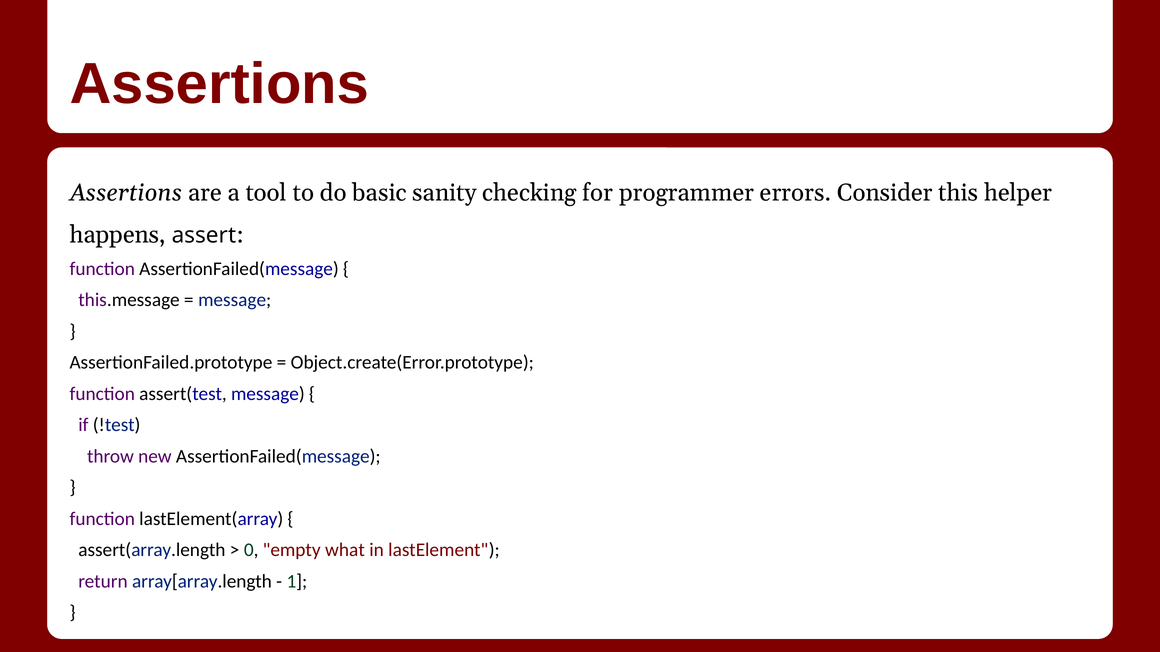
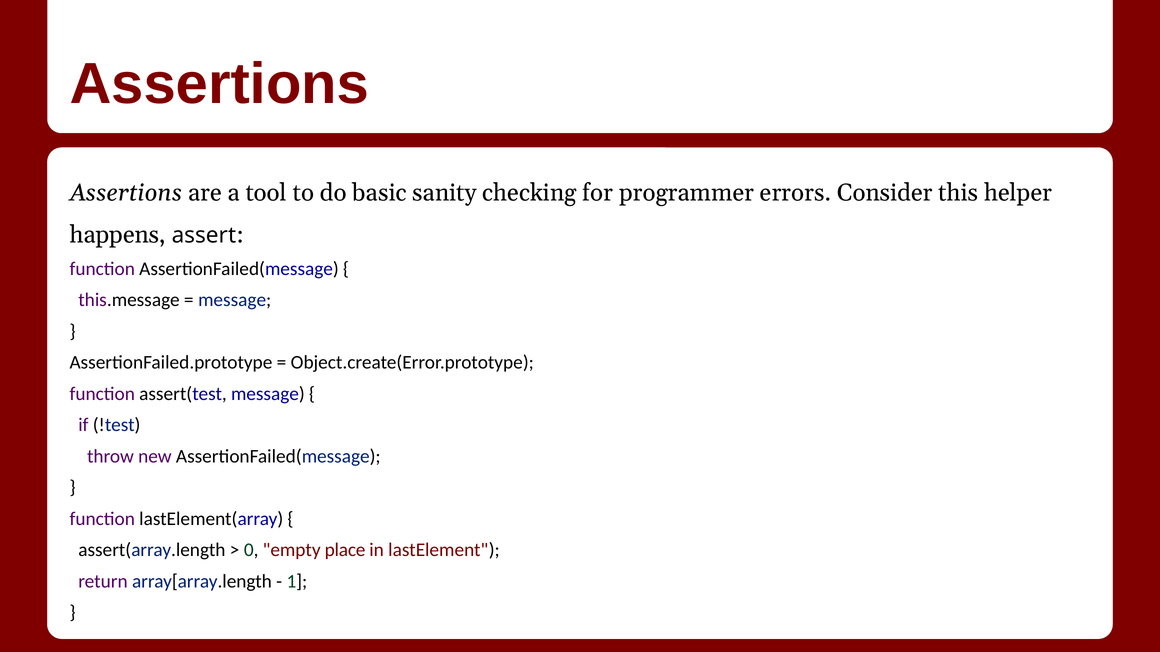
what: what -> place
